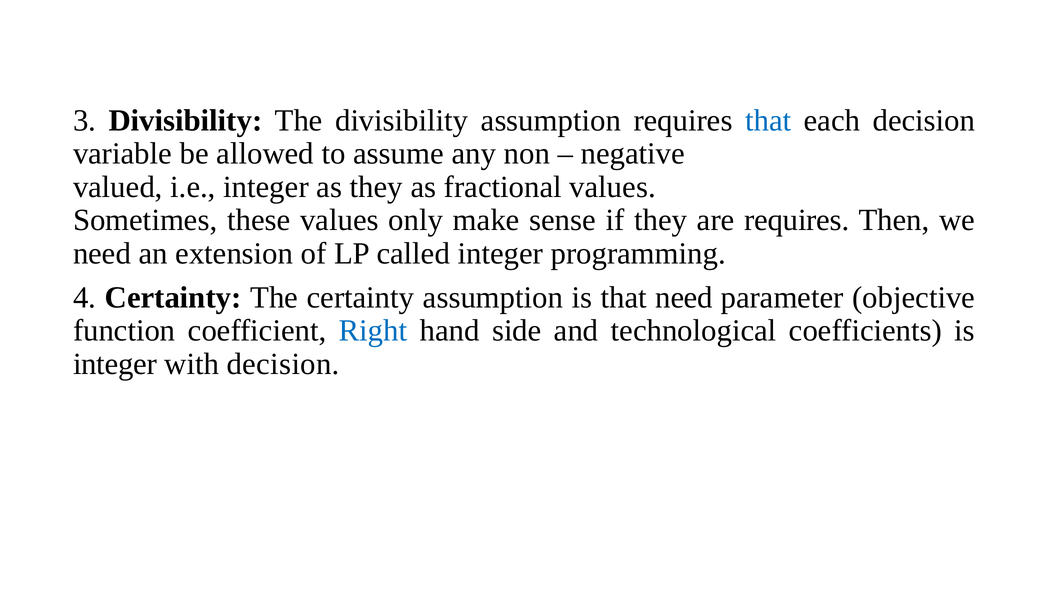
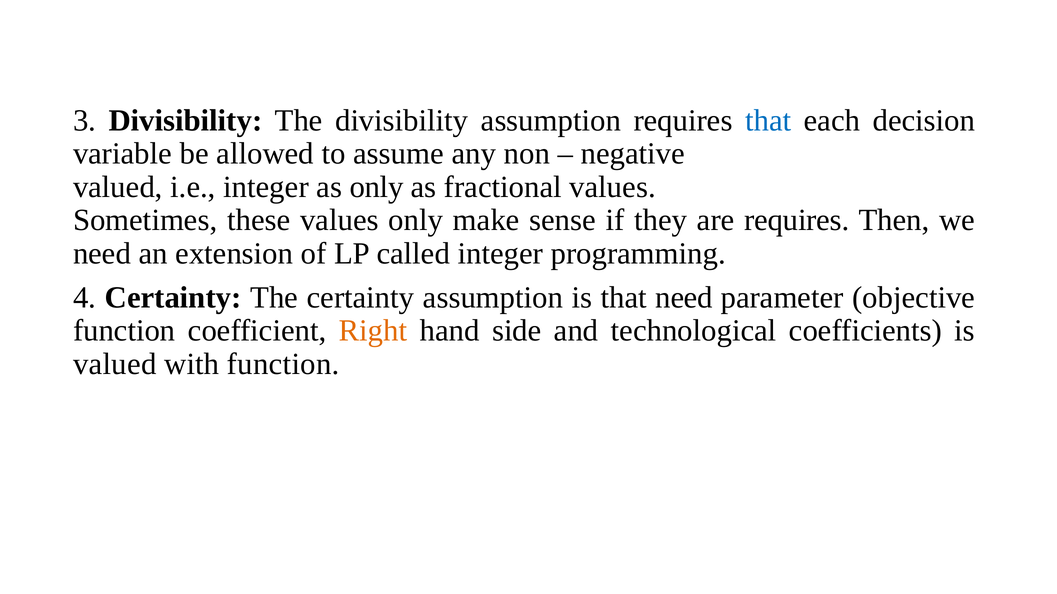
as they: they -> only
Right colour: blue -> orange
integer at (115, 364): integer -> valued
with decision: decision -> function
